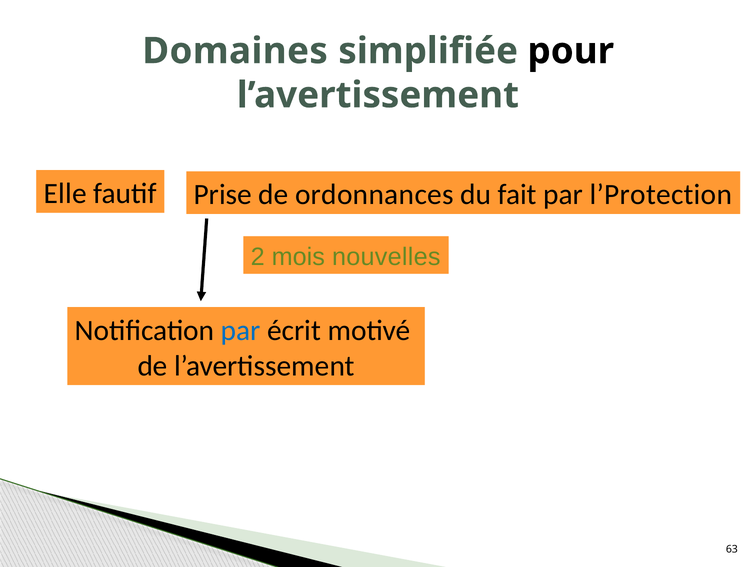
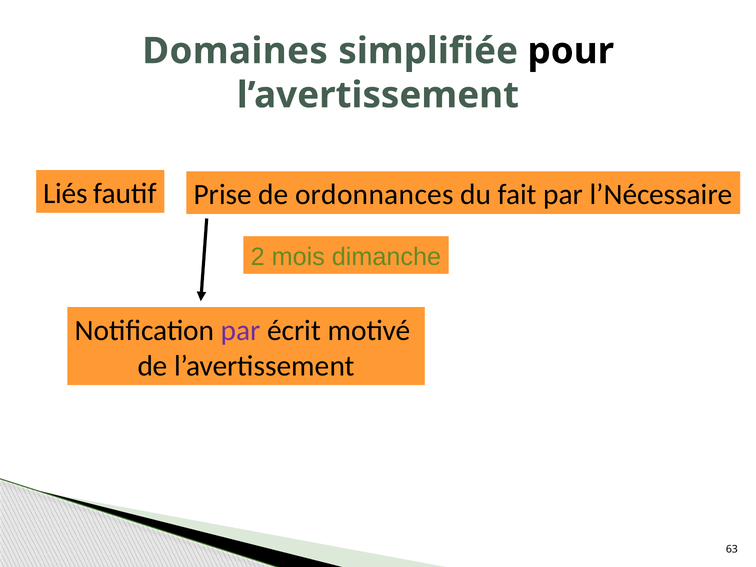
Elle: Elle -> Liés
l’Protection: l’Protection -> l’Nécessaire
nouvelles: nouvelles -> dimanche
par at (241, 331) colour: blue -> purple
